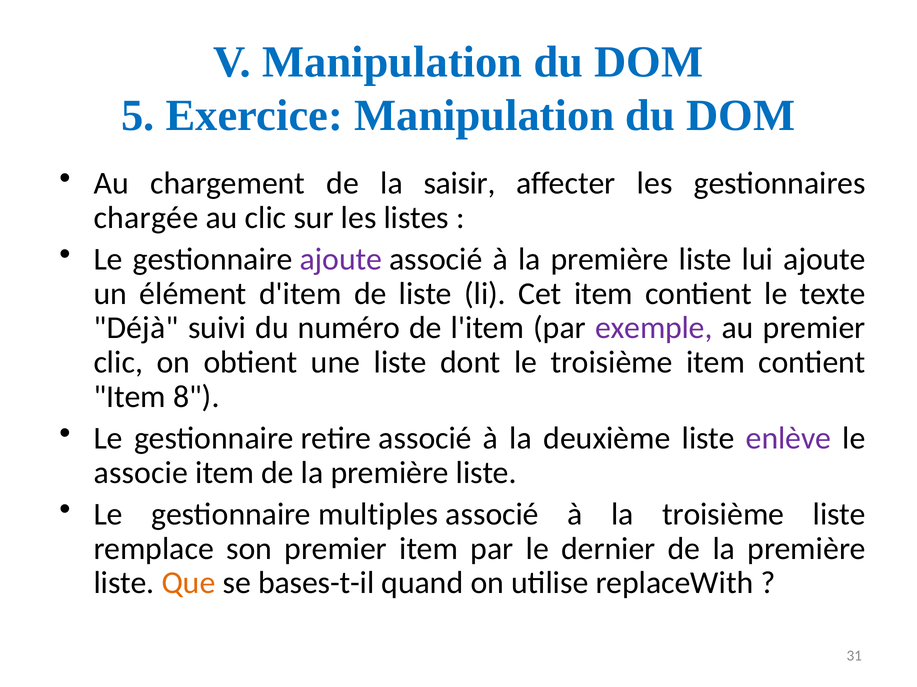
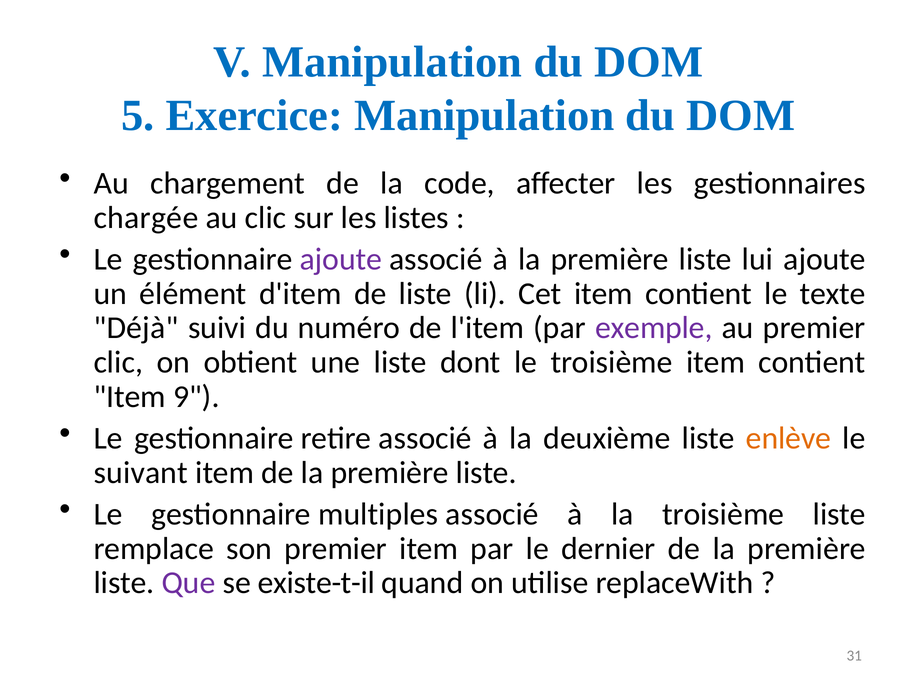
saisir: saisir -> code
8: 8 -> 9
enlève colour: purple -> orange
associe: associe -> suivant
Que colour: orange -> purple
bases-t-il: bases-t-il -> existe-t-il
